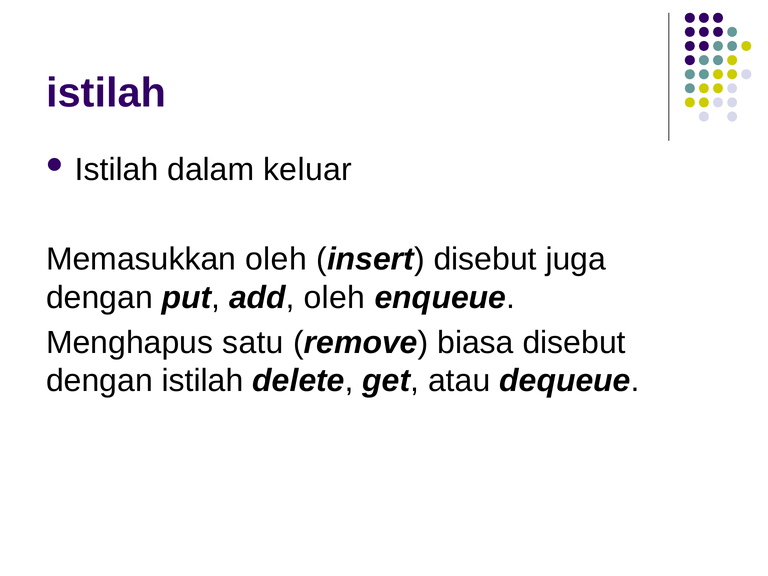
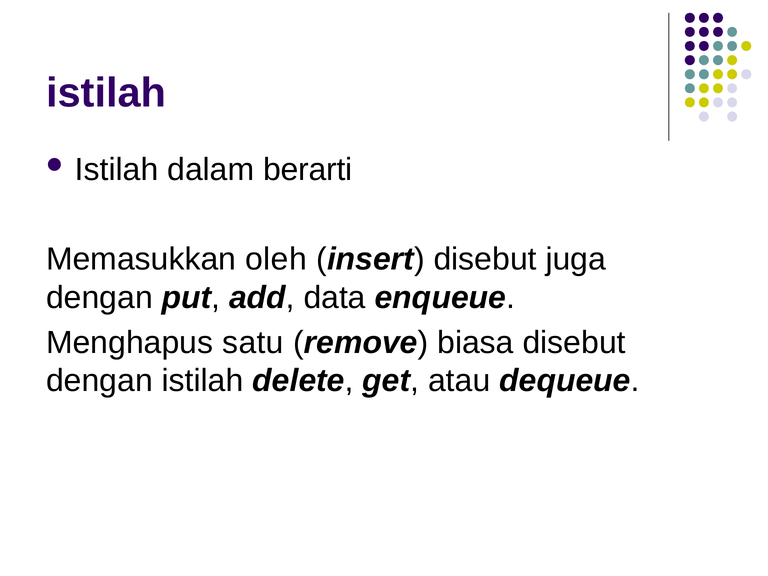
keluar: keluar -> berarti
add oleh: oleh -> data
